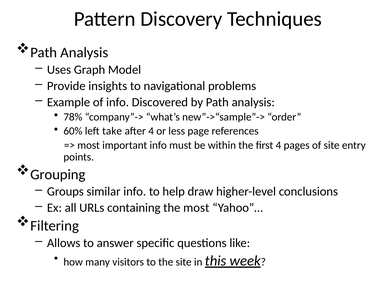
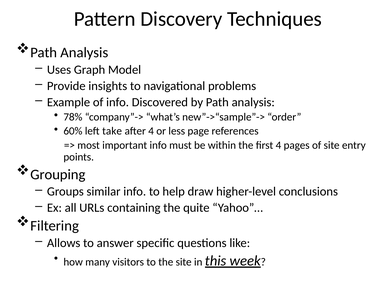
the most: most -> quite
